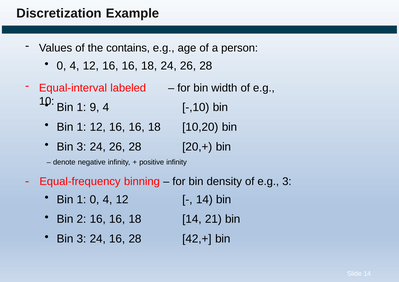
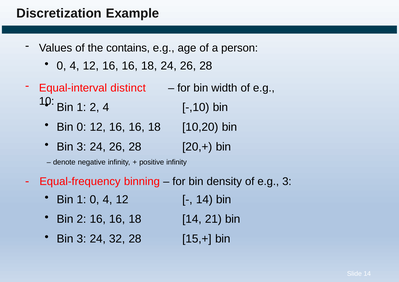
labeled: labeled -> distinct
1 9: 9 -> 2
1 at (81, 127): 1 -> 0
24 16: 16 -> 32
42,+: 42,+ -> 15,+
